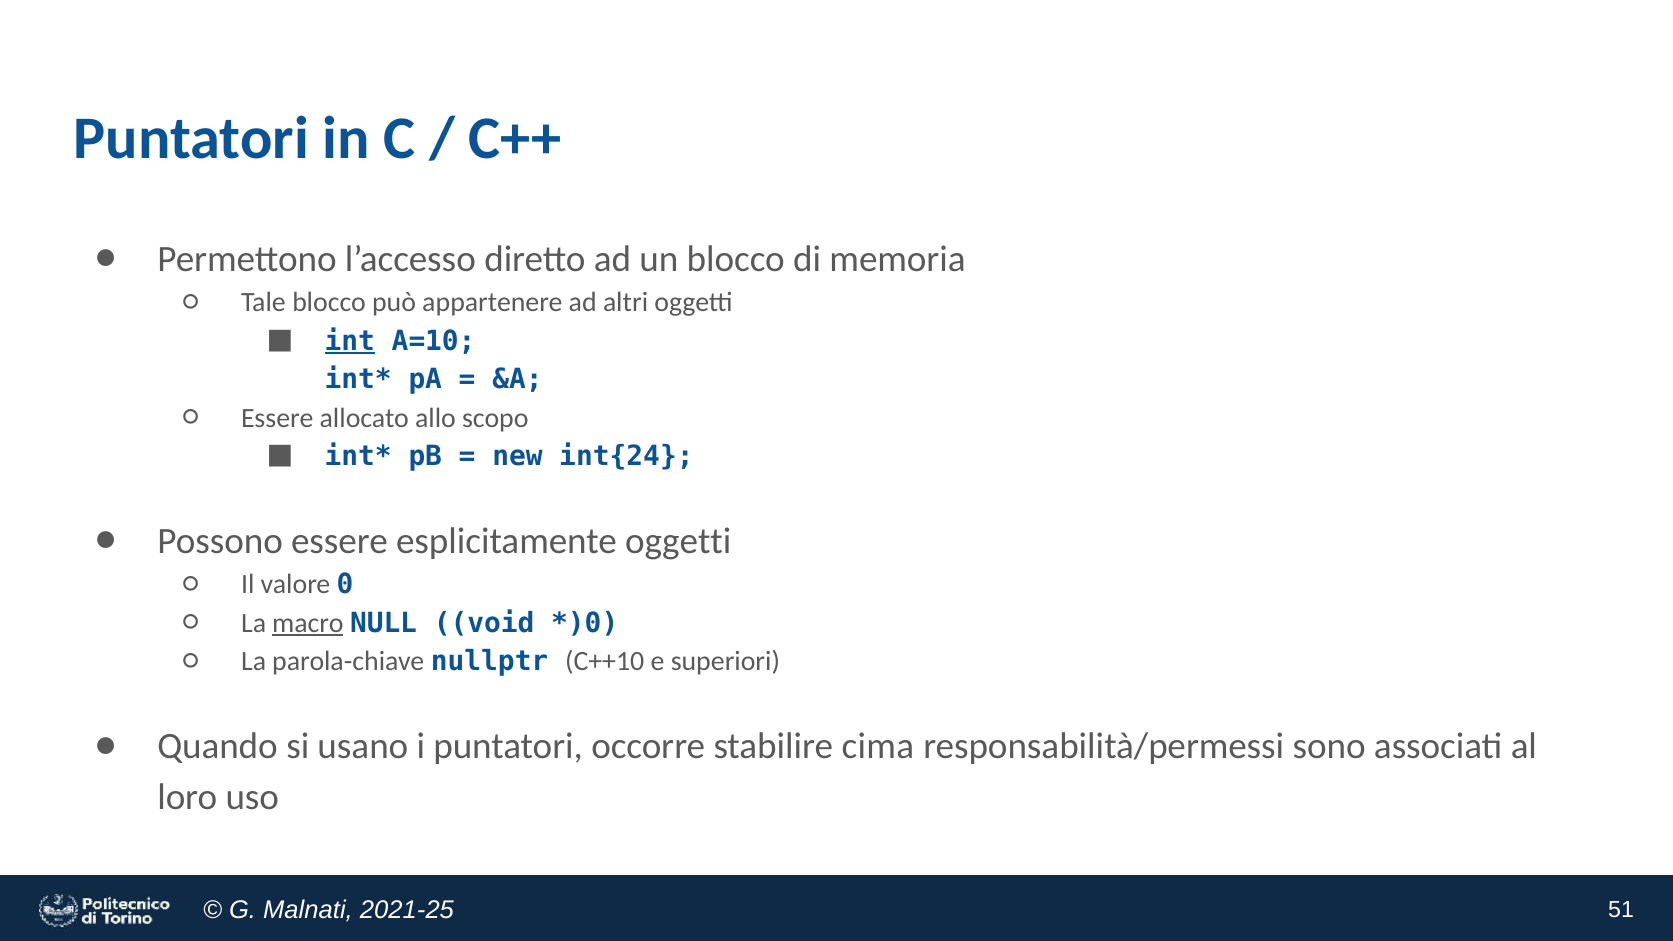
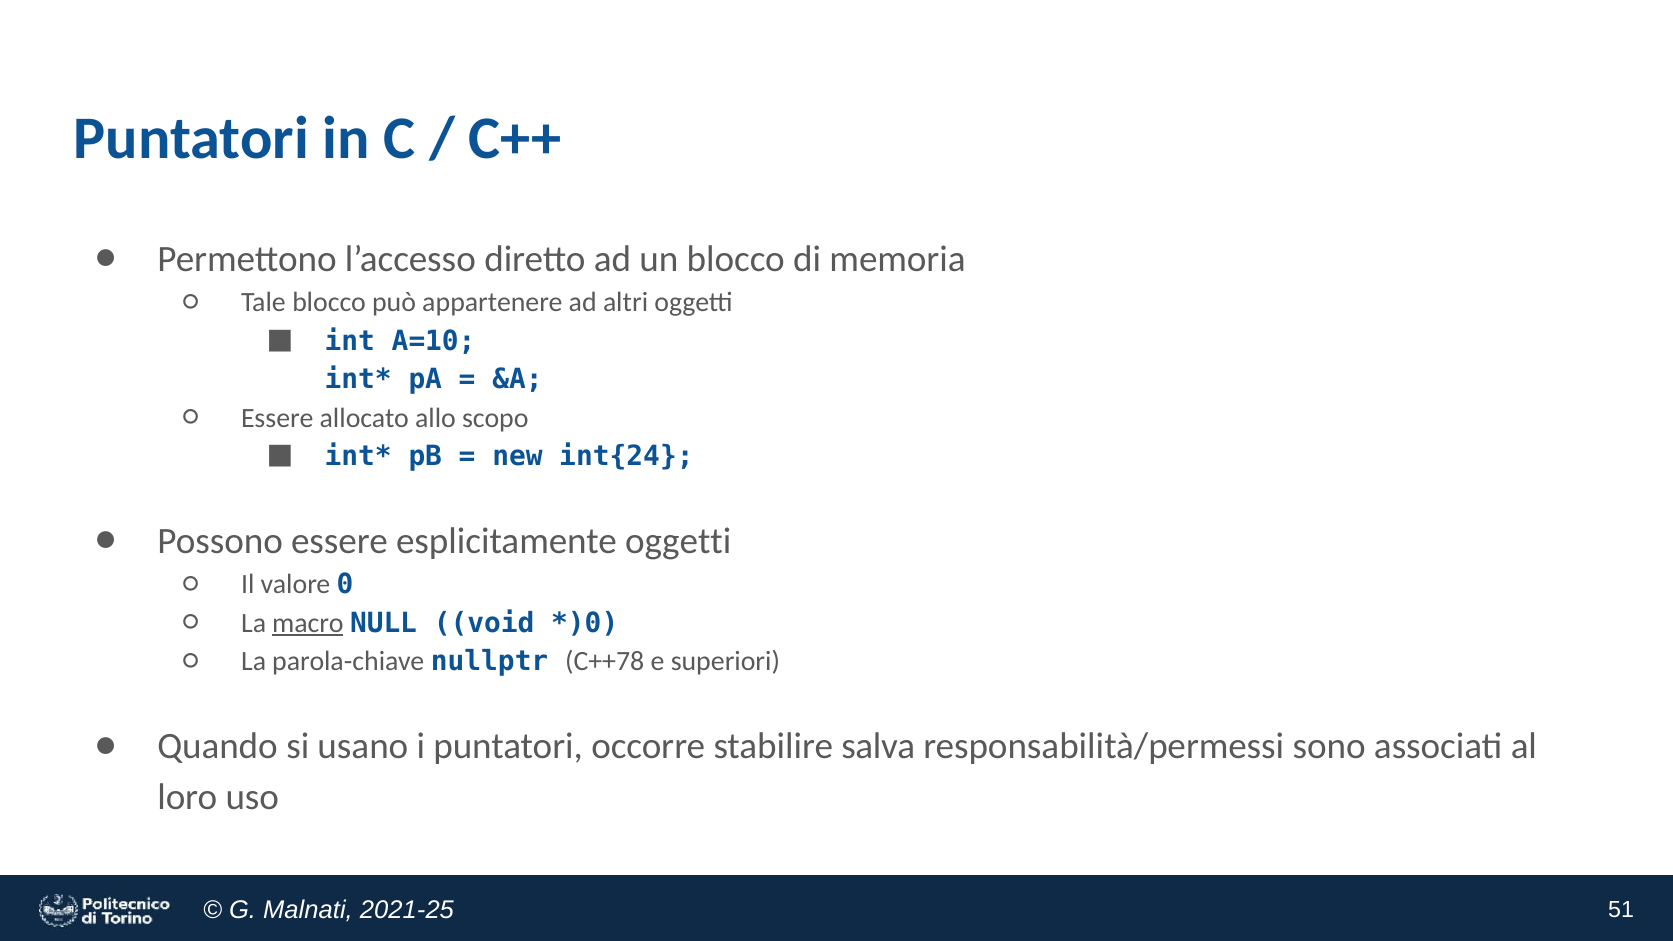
int underline: present -> none
C++10: C++10 -> C++78
cima: cima -> salva
